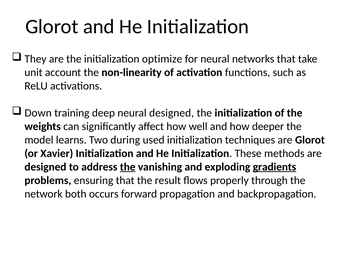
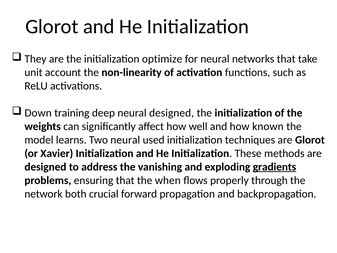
deeper: deeper -> known
Two during: during -> neural
the at (128, 167) underline: present -> none
result: result -> when
occurs: occurs -> crucial
